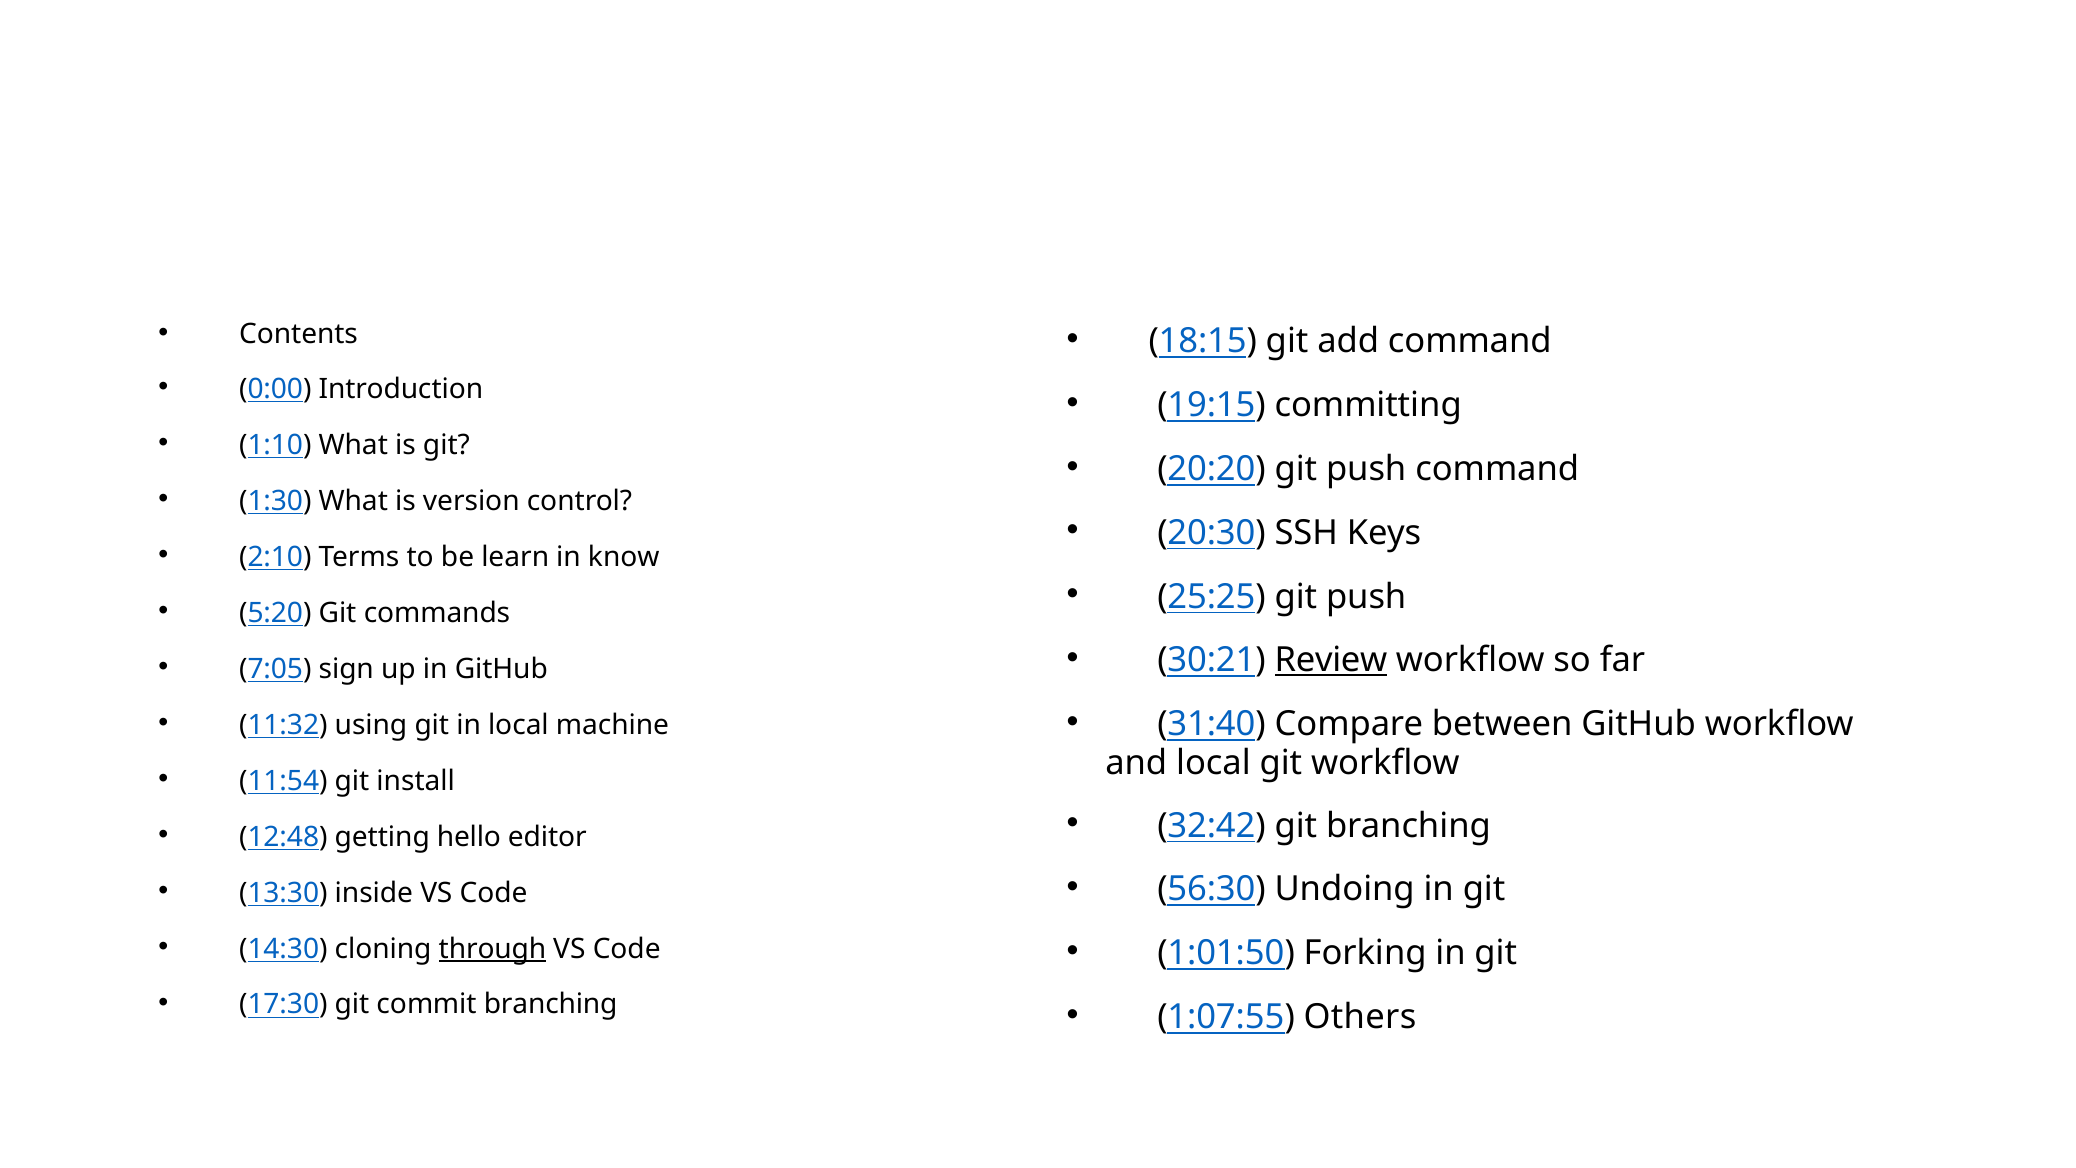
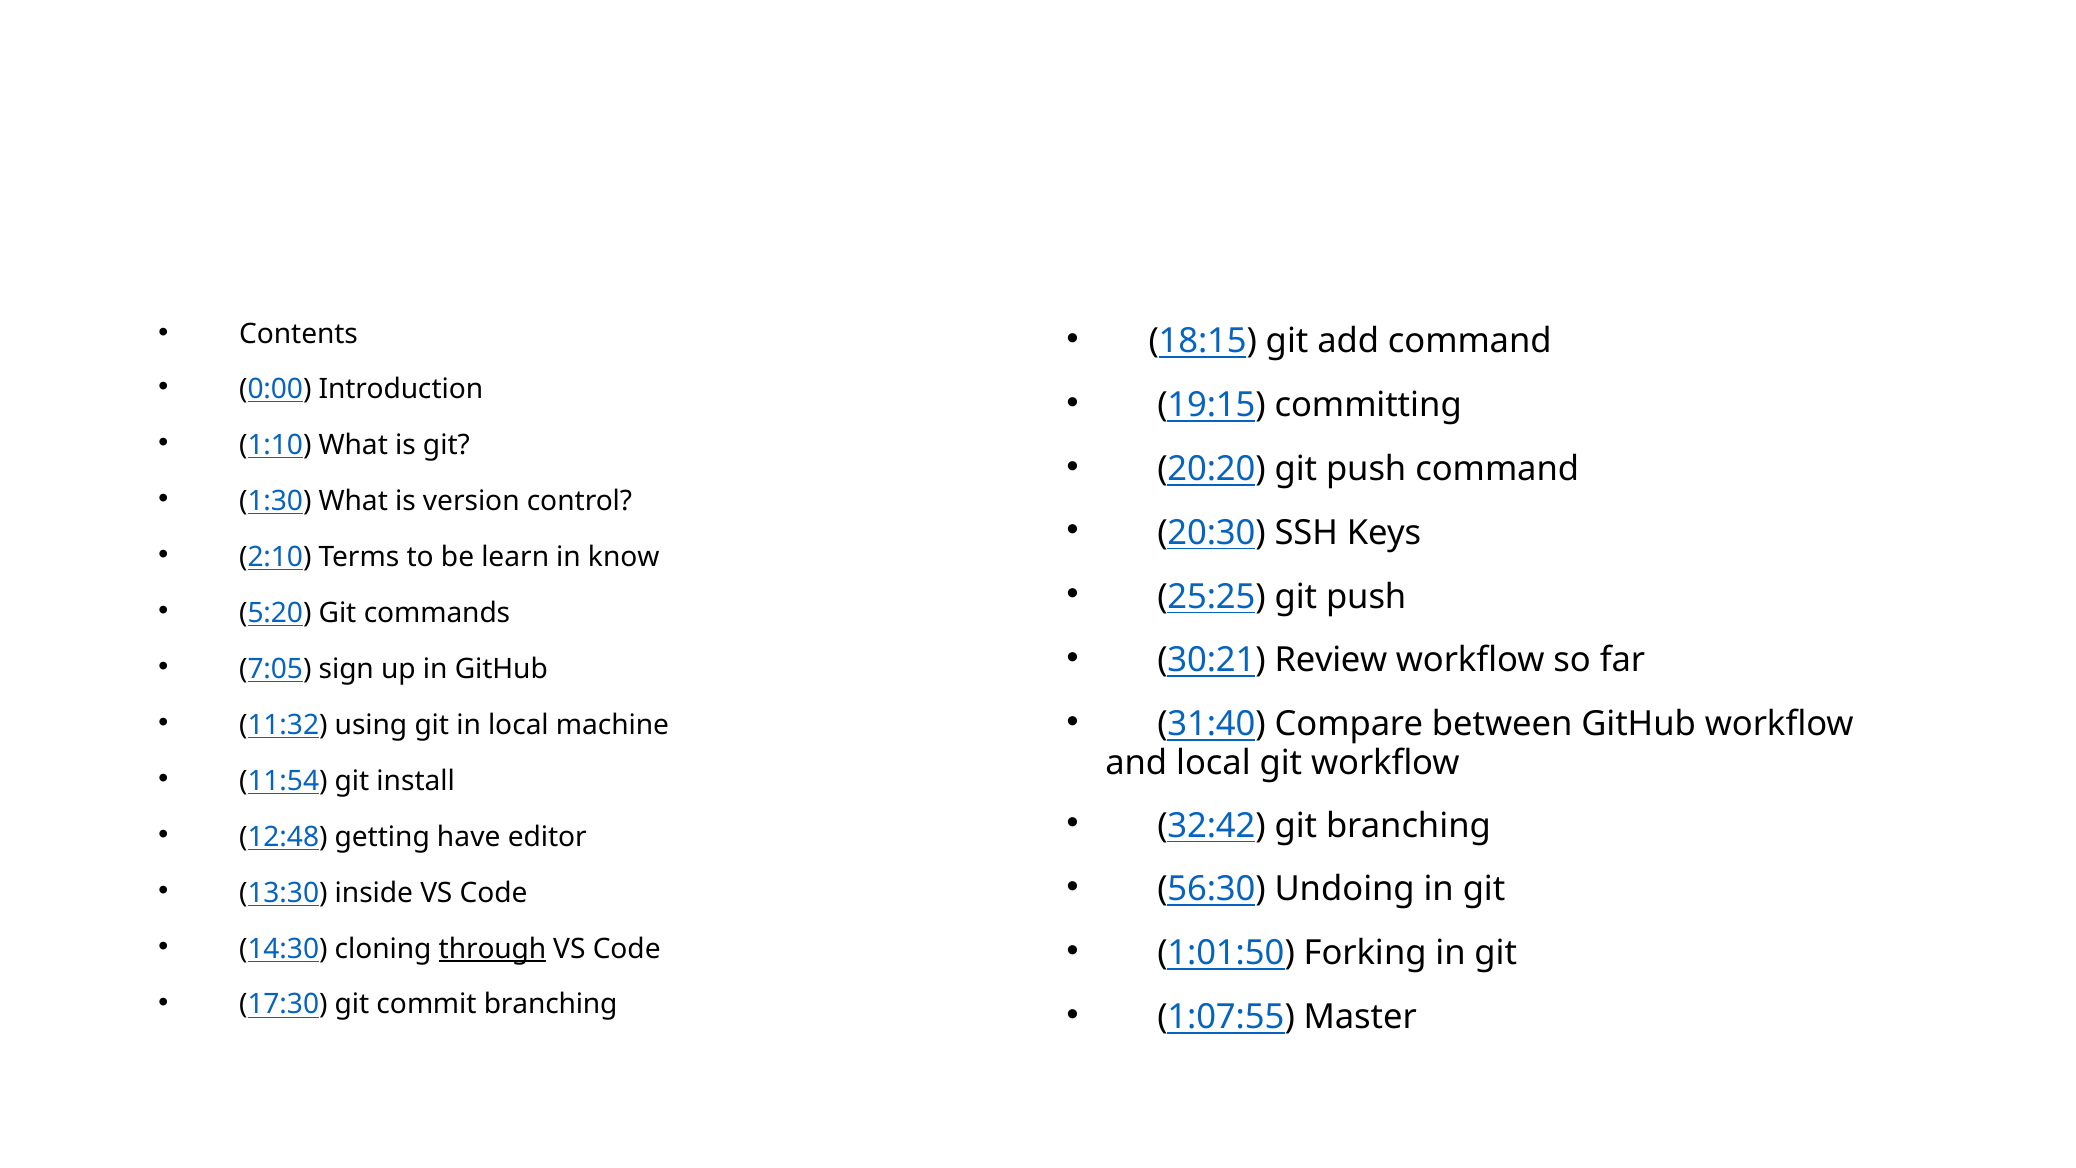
Review underline: present -> none
hello: hello -> have
Others: Others -> Master
